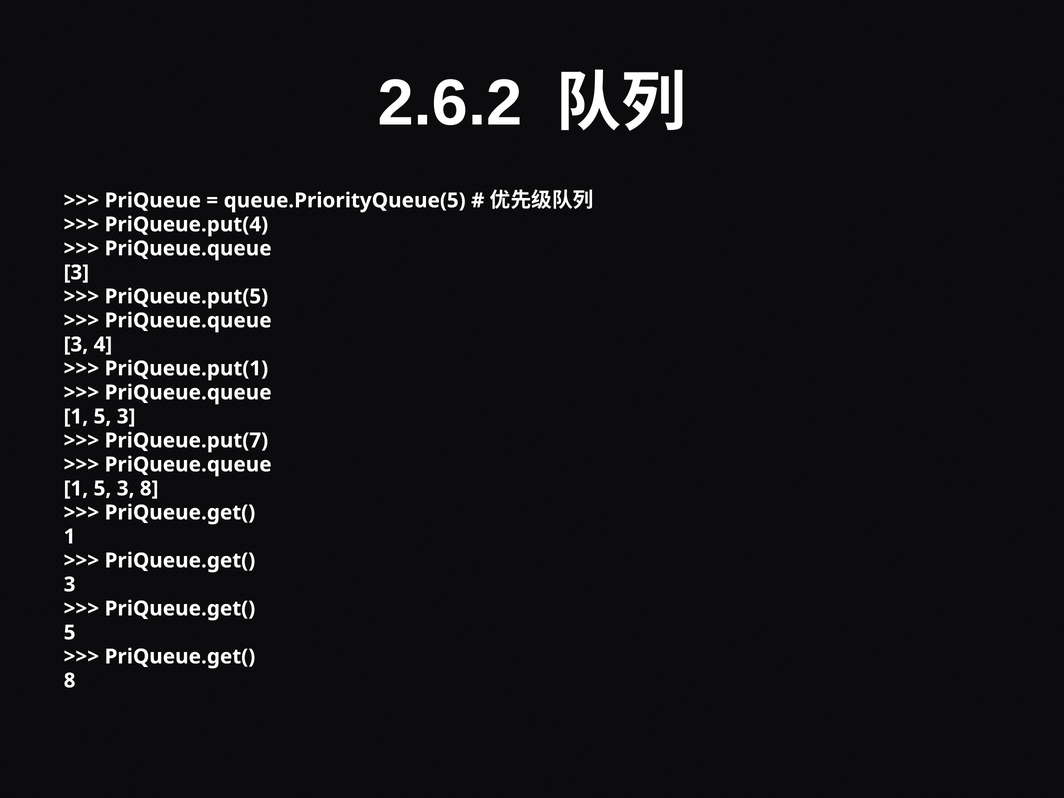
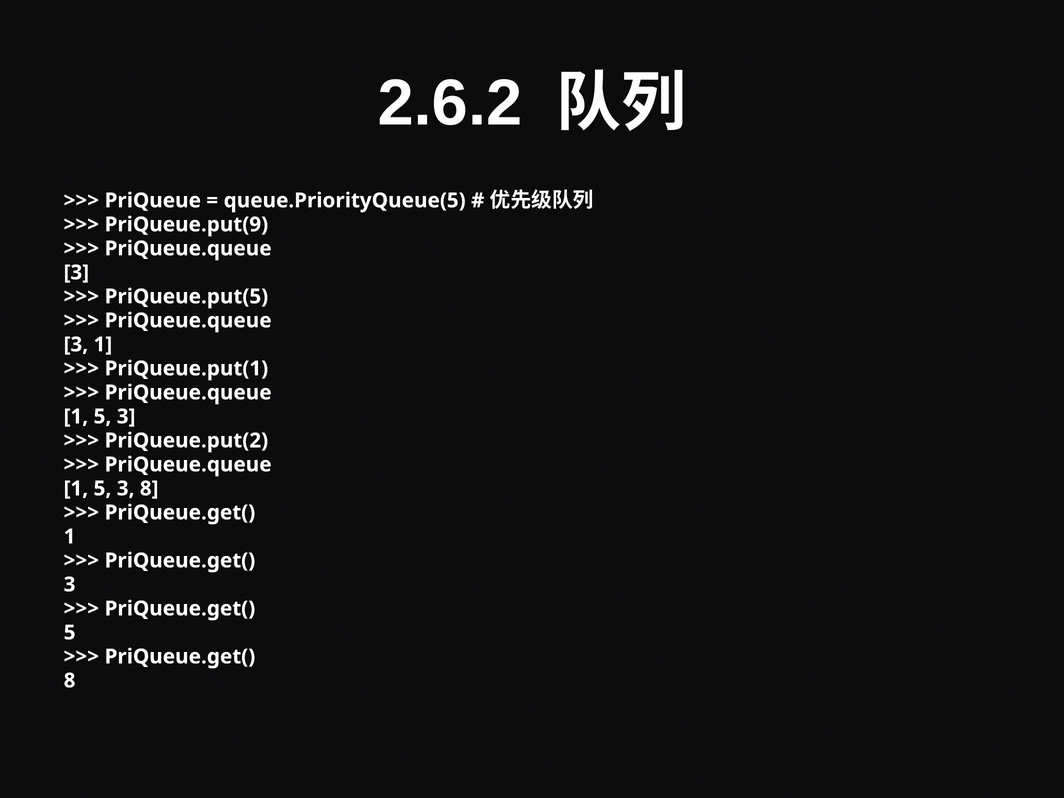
PriQueue.put(4: PriQueue.put(4 -> PriQueue.put(9
3 4: 4 -> 1
PriQueue.put(7: PriQueue.put(7 -> PriQueue.put(2
